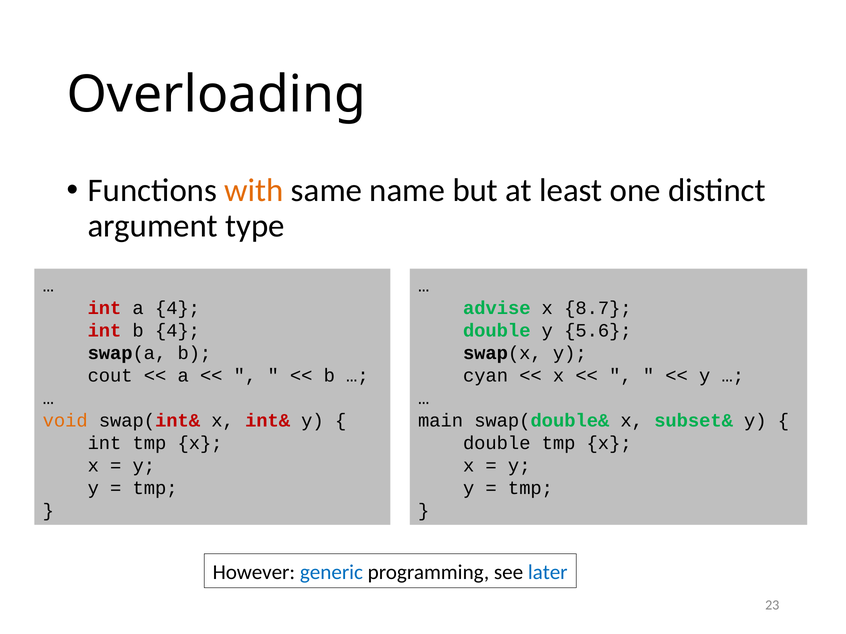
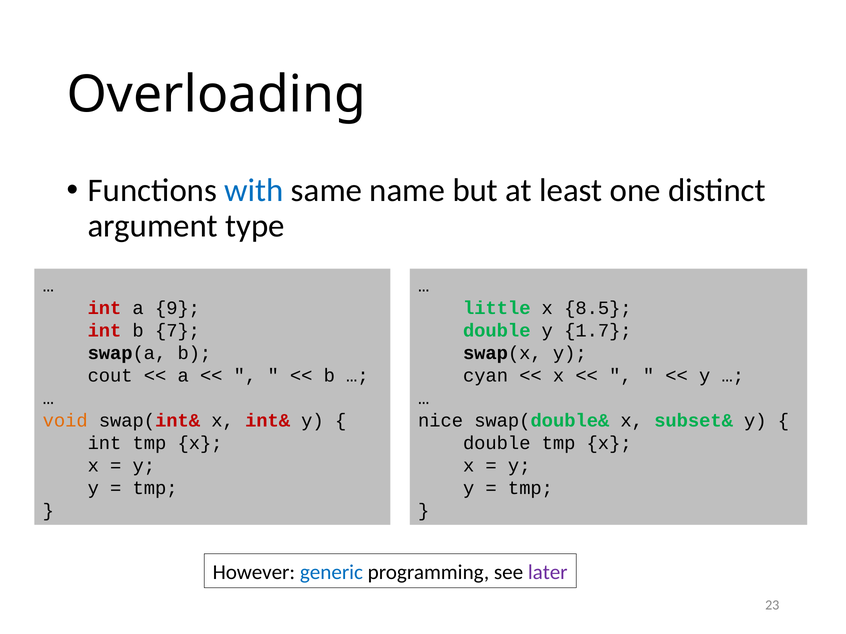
with colour: orange -> blue
a 4: 4 -> 9
advise: advise -> little
8.7: 8.7 -> 8.5
b 4: 4 -> 7
5.6: 5.6 -> 1.7
main: main -> nice
later colour: blue -> purple
